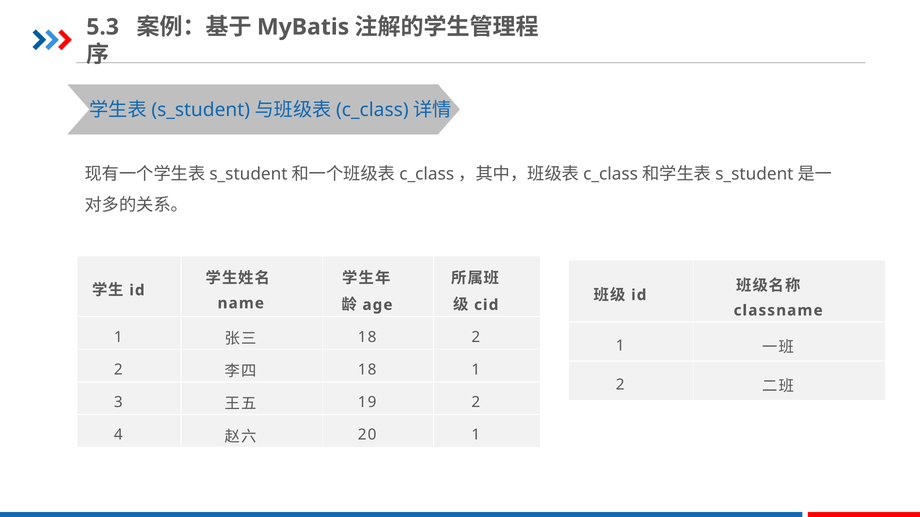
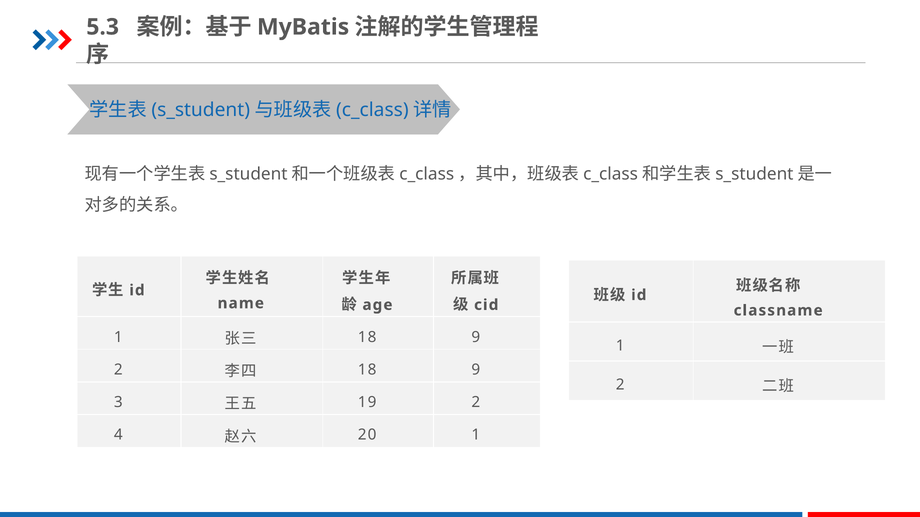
2 at (476, 337): 2 -> 9
1 at (476, 370): 1 -> 9
